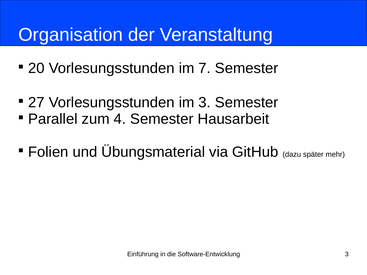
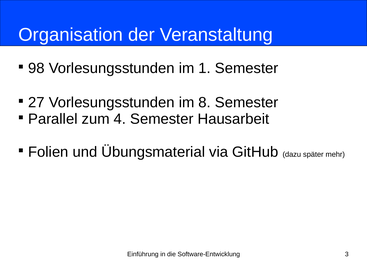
20: 20 -> 98
7: 7 -> 1
im 3: 3 -> 8
